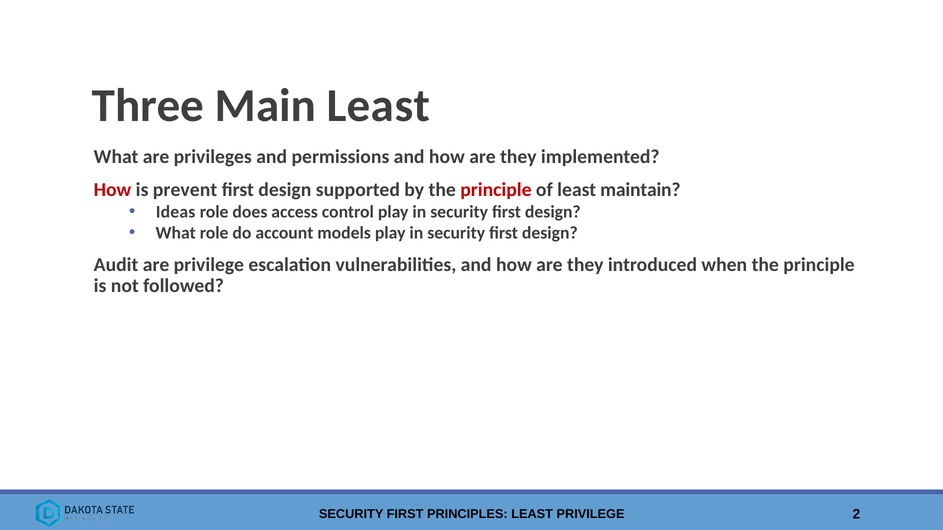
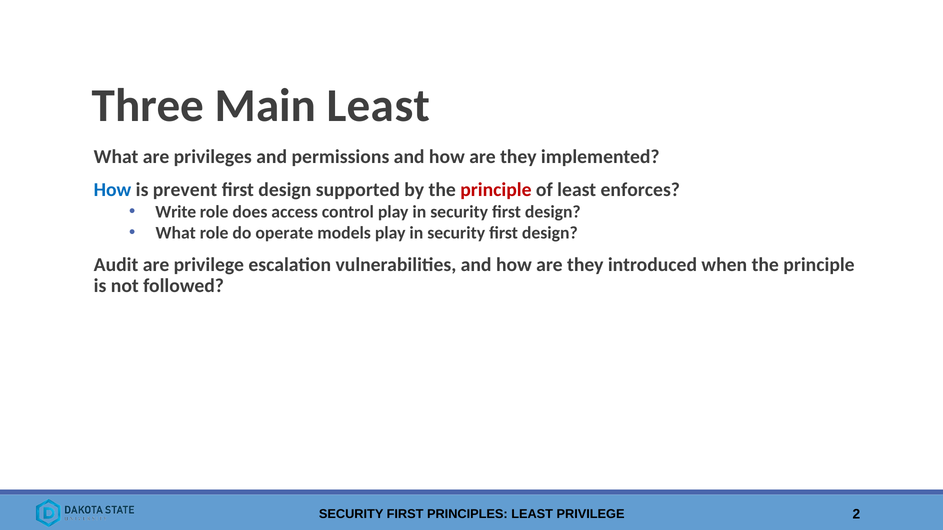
How at (112, 190) colour: red -> blue
maintain: maintain -> enforces
Ideas: Ideas -> Write
account: account -> operate
